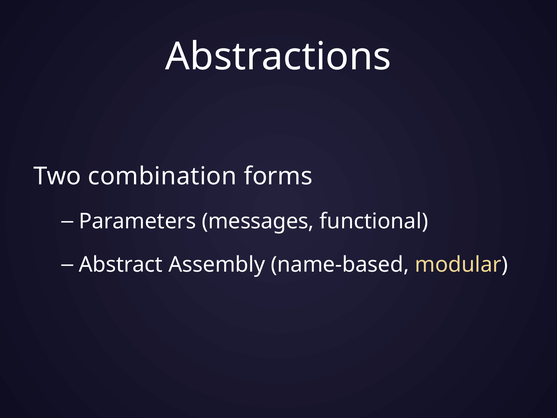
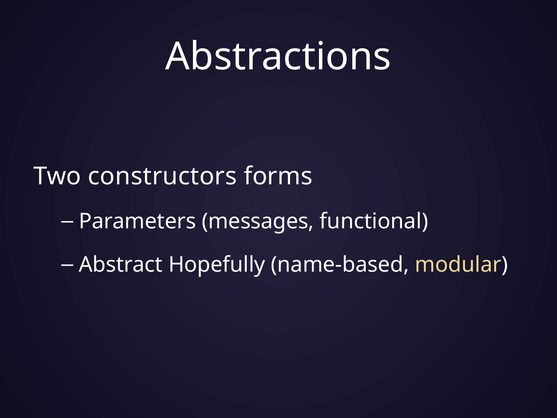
combination: combination -> constructors
Assembly: Assembly -> Hopefully
